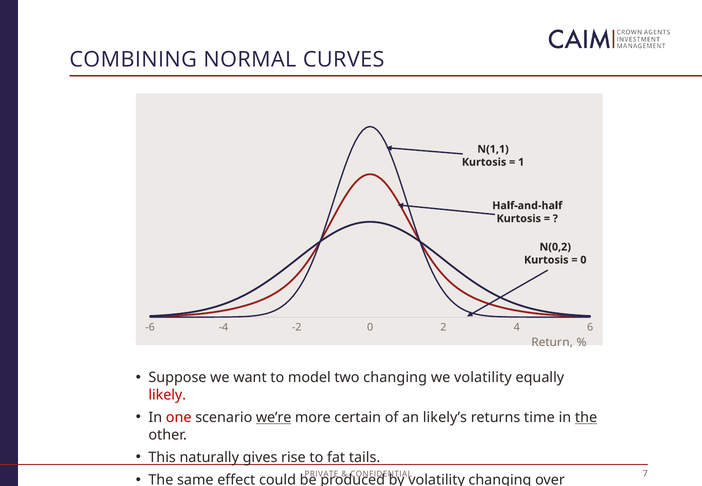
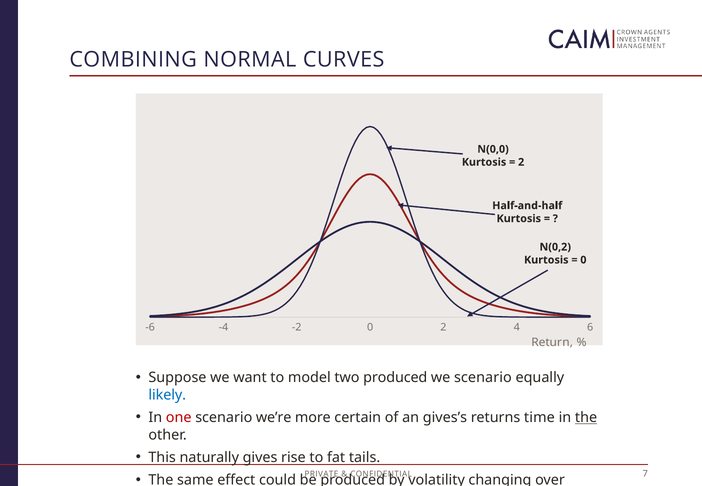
N(1,1: N(1,1 -> N(0,0
1 at (521, 162): 1 -> 2
two changing: changing -> produced
we volatility: volatility -> scenario
likely colour: red -> blue
we’re underline: present -> none
likely’s: likely’s -> gives’s
